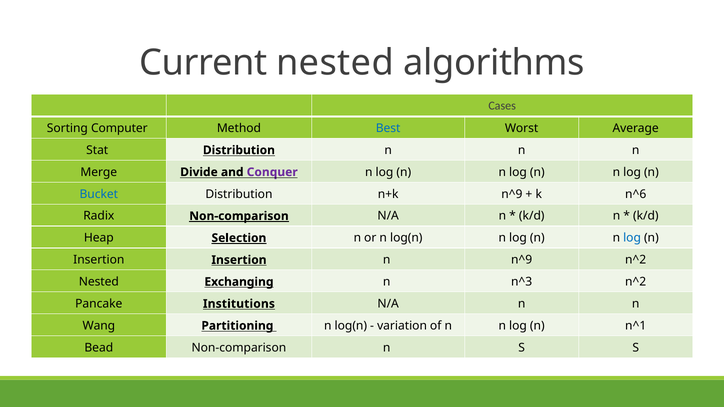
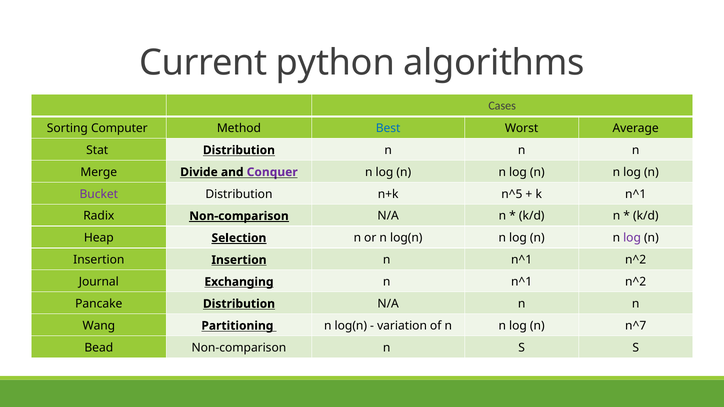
Current nested: nested -> python
Bucket colour: blue -> purple
n+k n^9: n^9 -> n^5
k n^6: n^6 -> n^1
log at (632, 238) colour: blue -> purple
Insertion n n^9: n^9 -> n^1
Nested at (99, 282): Nested -> Journal
Exchanging n n^3: n^3 -> n^1
Pancake Institutions: Institutions -> Distribution
n^1: n^1 -> n^7
